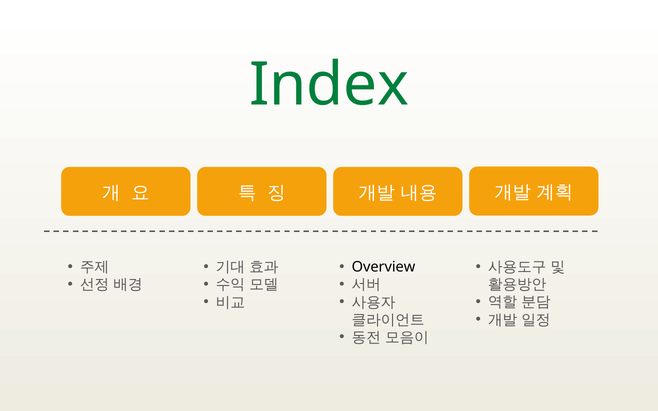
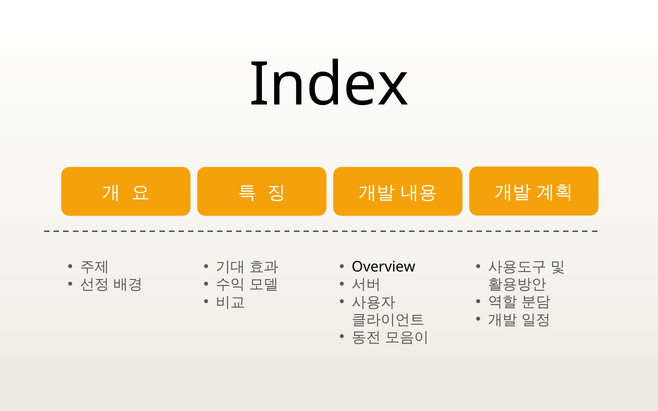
Index colour: green -> black
